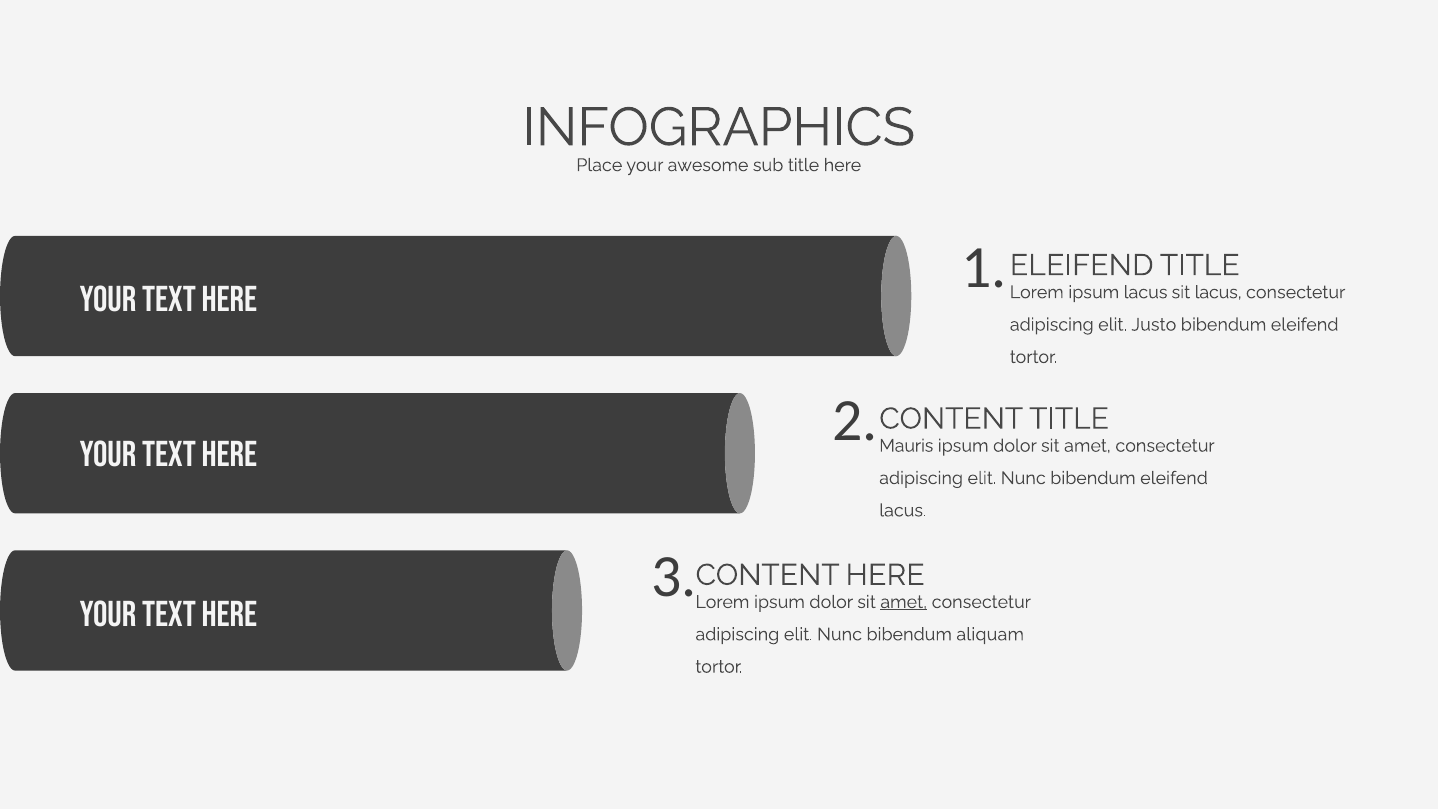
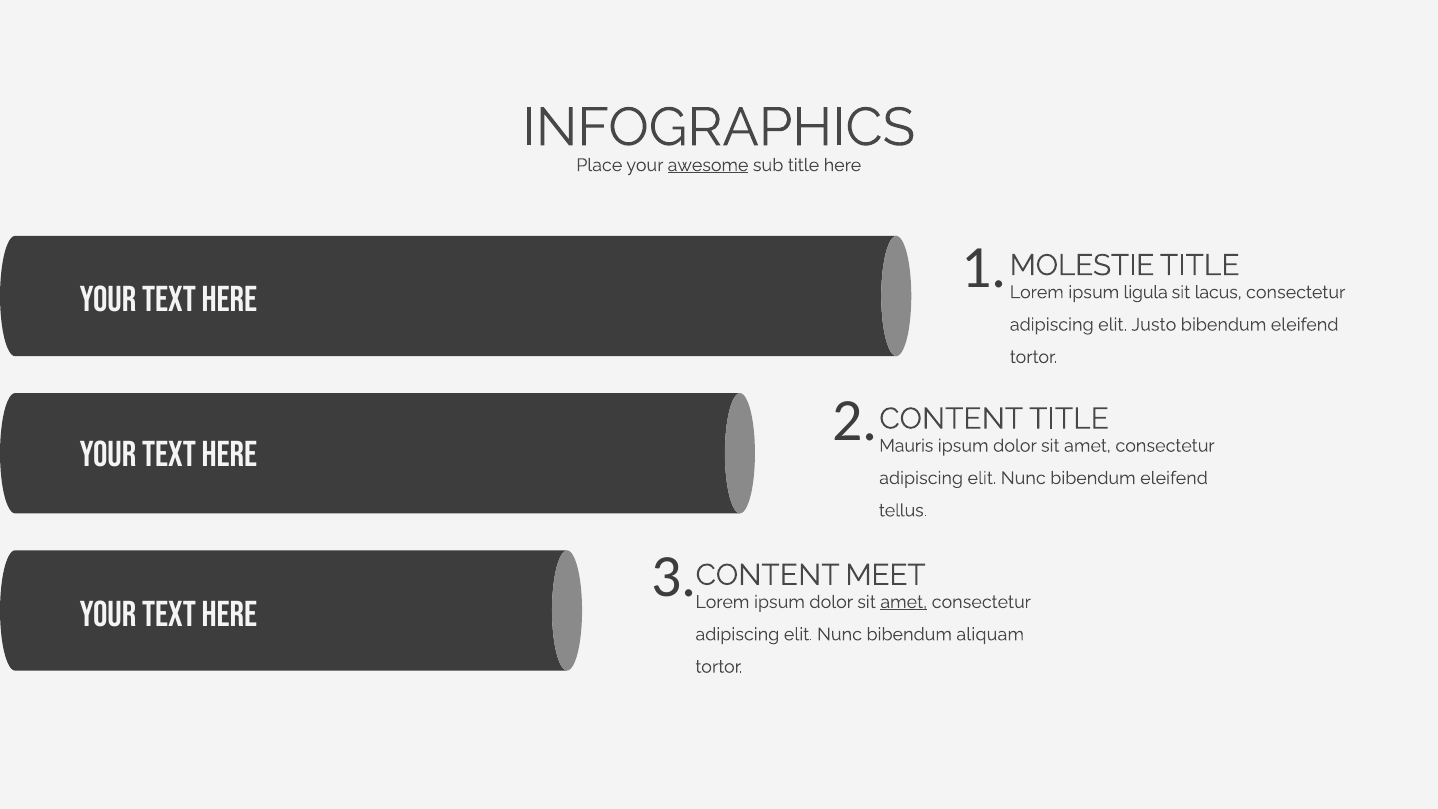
awesome underline: none -> present
ipsum lacus: lacus -> ligula
ELEIFEND at (1082, 265): ELEIFEND -> MOLESTIE
lacus at (903, 510): lacus -> tellus
CONTENT HERE: HERE -> MEET
